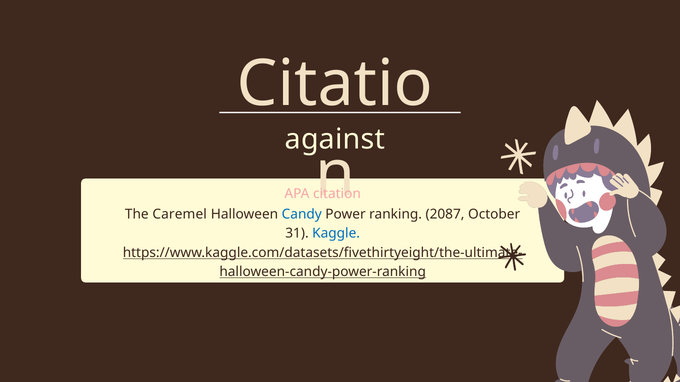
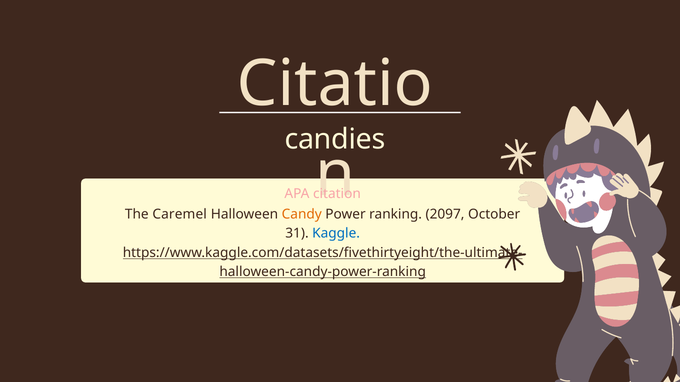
against: against -> candies
Candy colour: blue -> orange
2087: 2087 -> 2097
